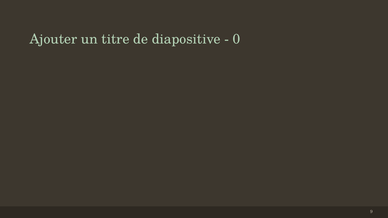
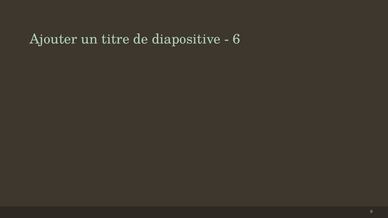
0: 0 -> 6
